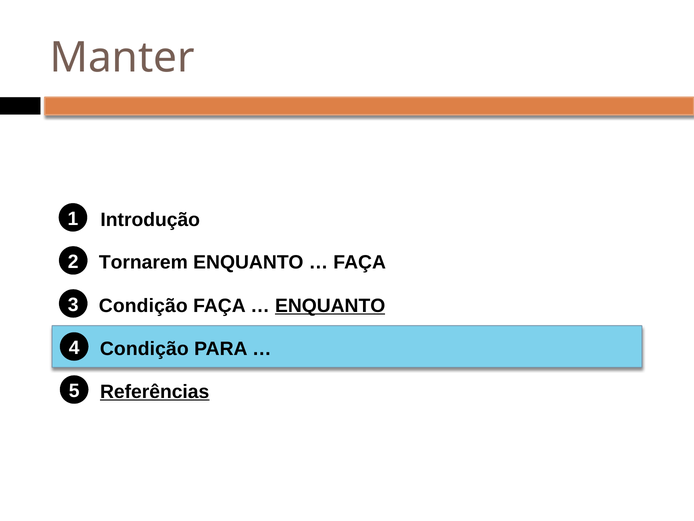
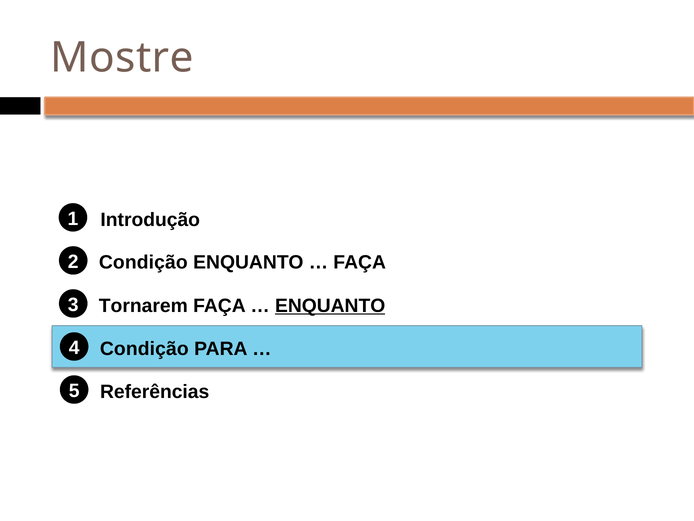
Manter: Manter -> Mostre
2 Tornarem: Tornarem -> Condição
3 Condição: Condição -> Tornarem
Referências underline: present -> none
